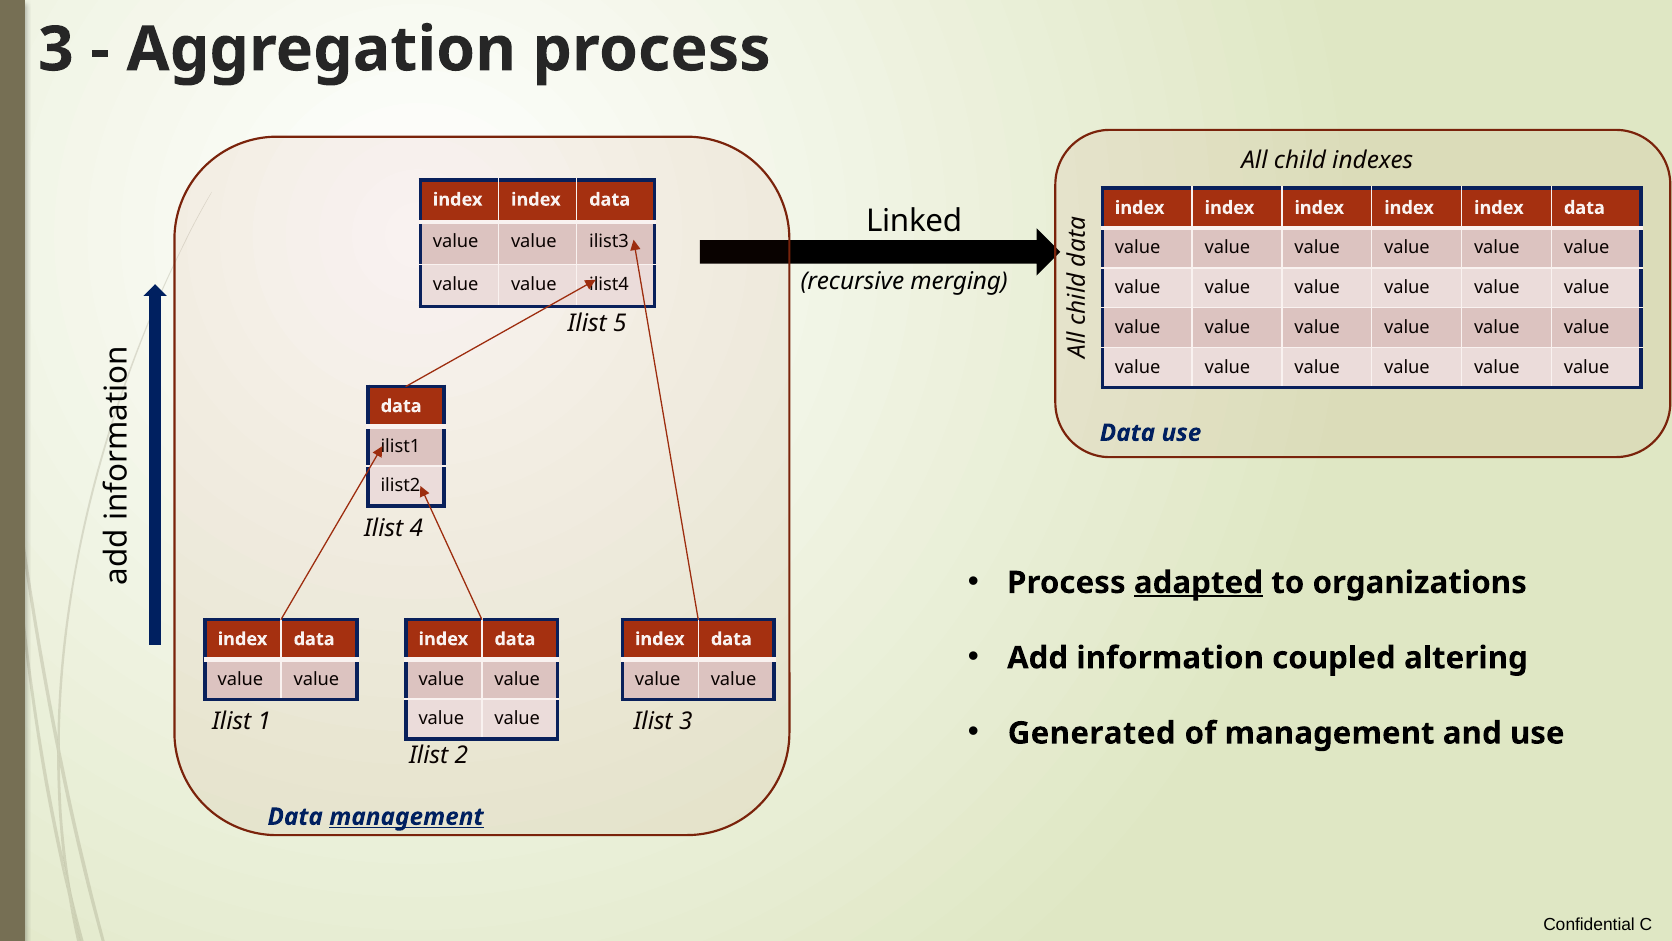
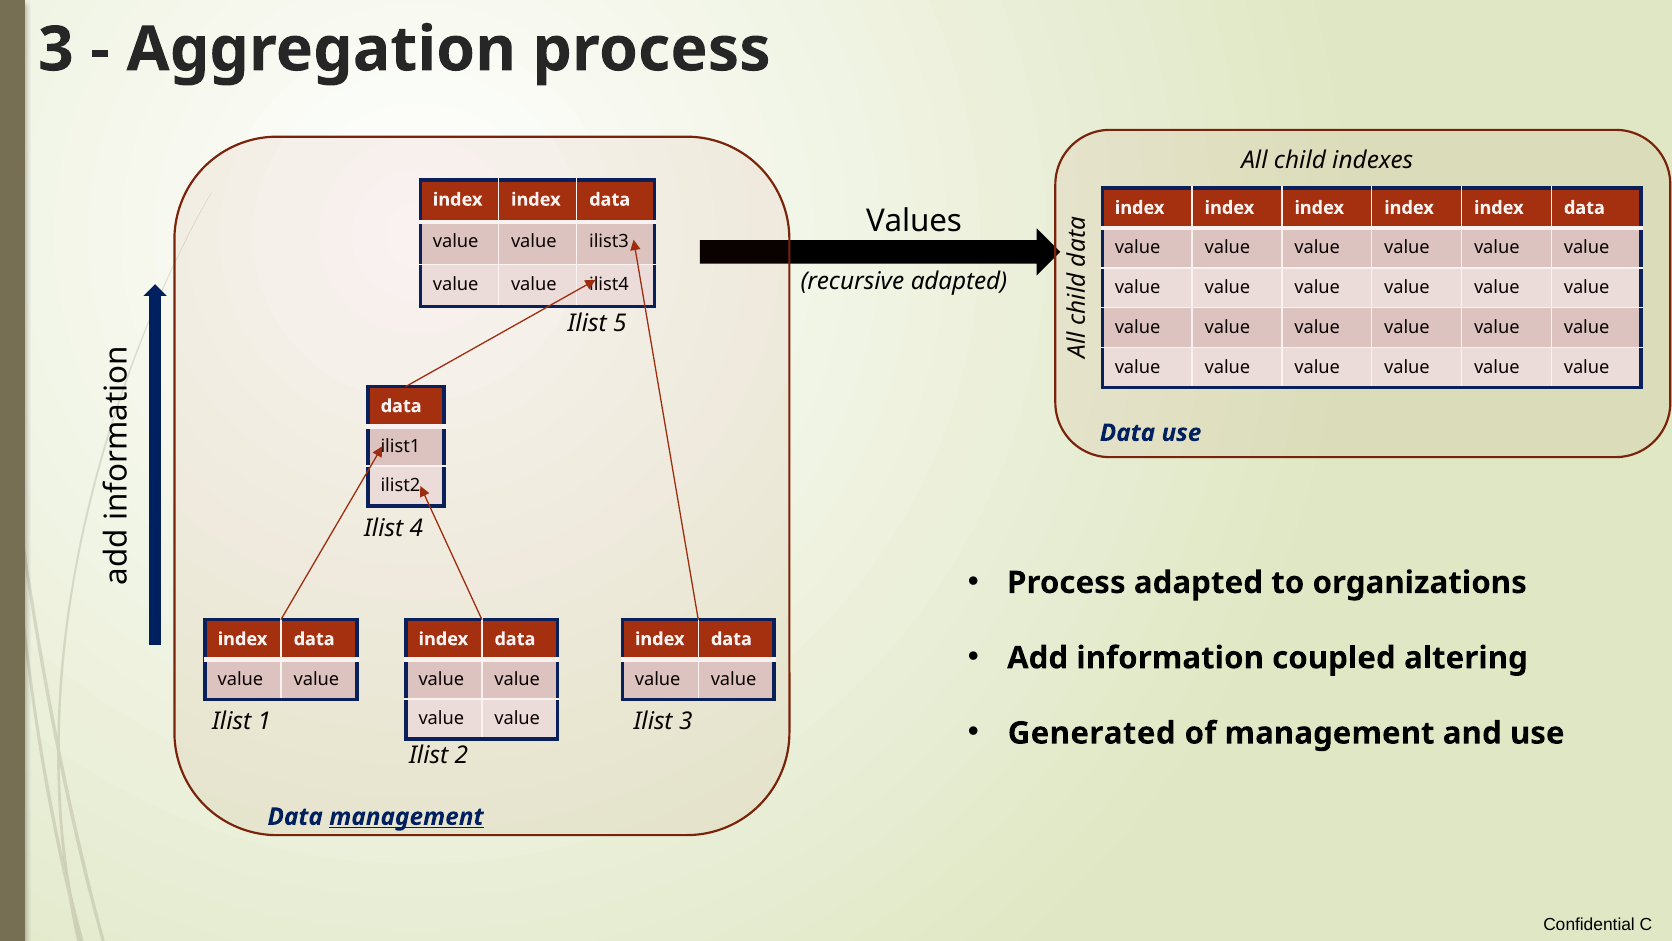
Linked: Linked -> Values
recursive merging: merging -> adapted
adapted at (1198, 582) underline: present -> none
